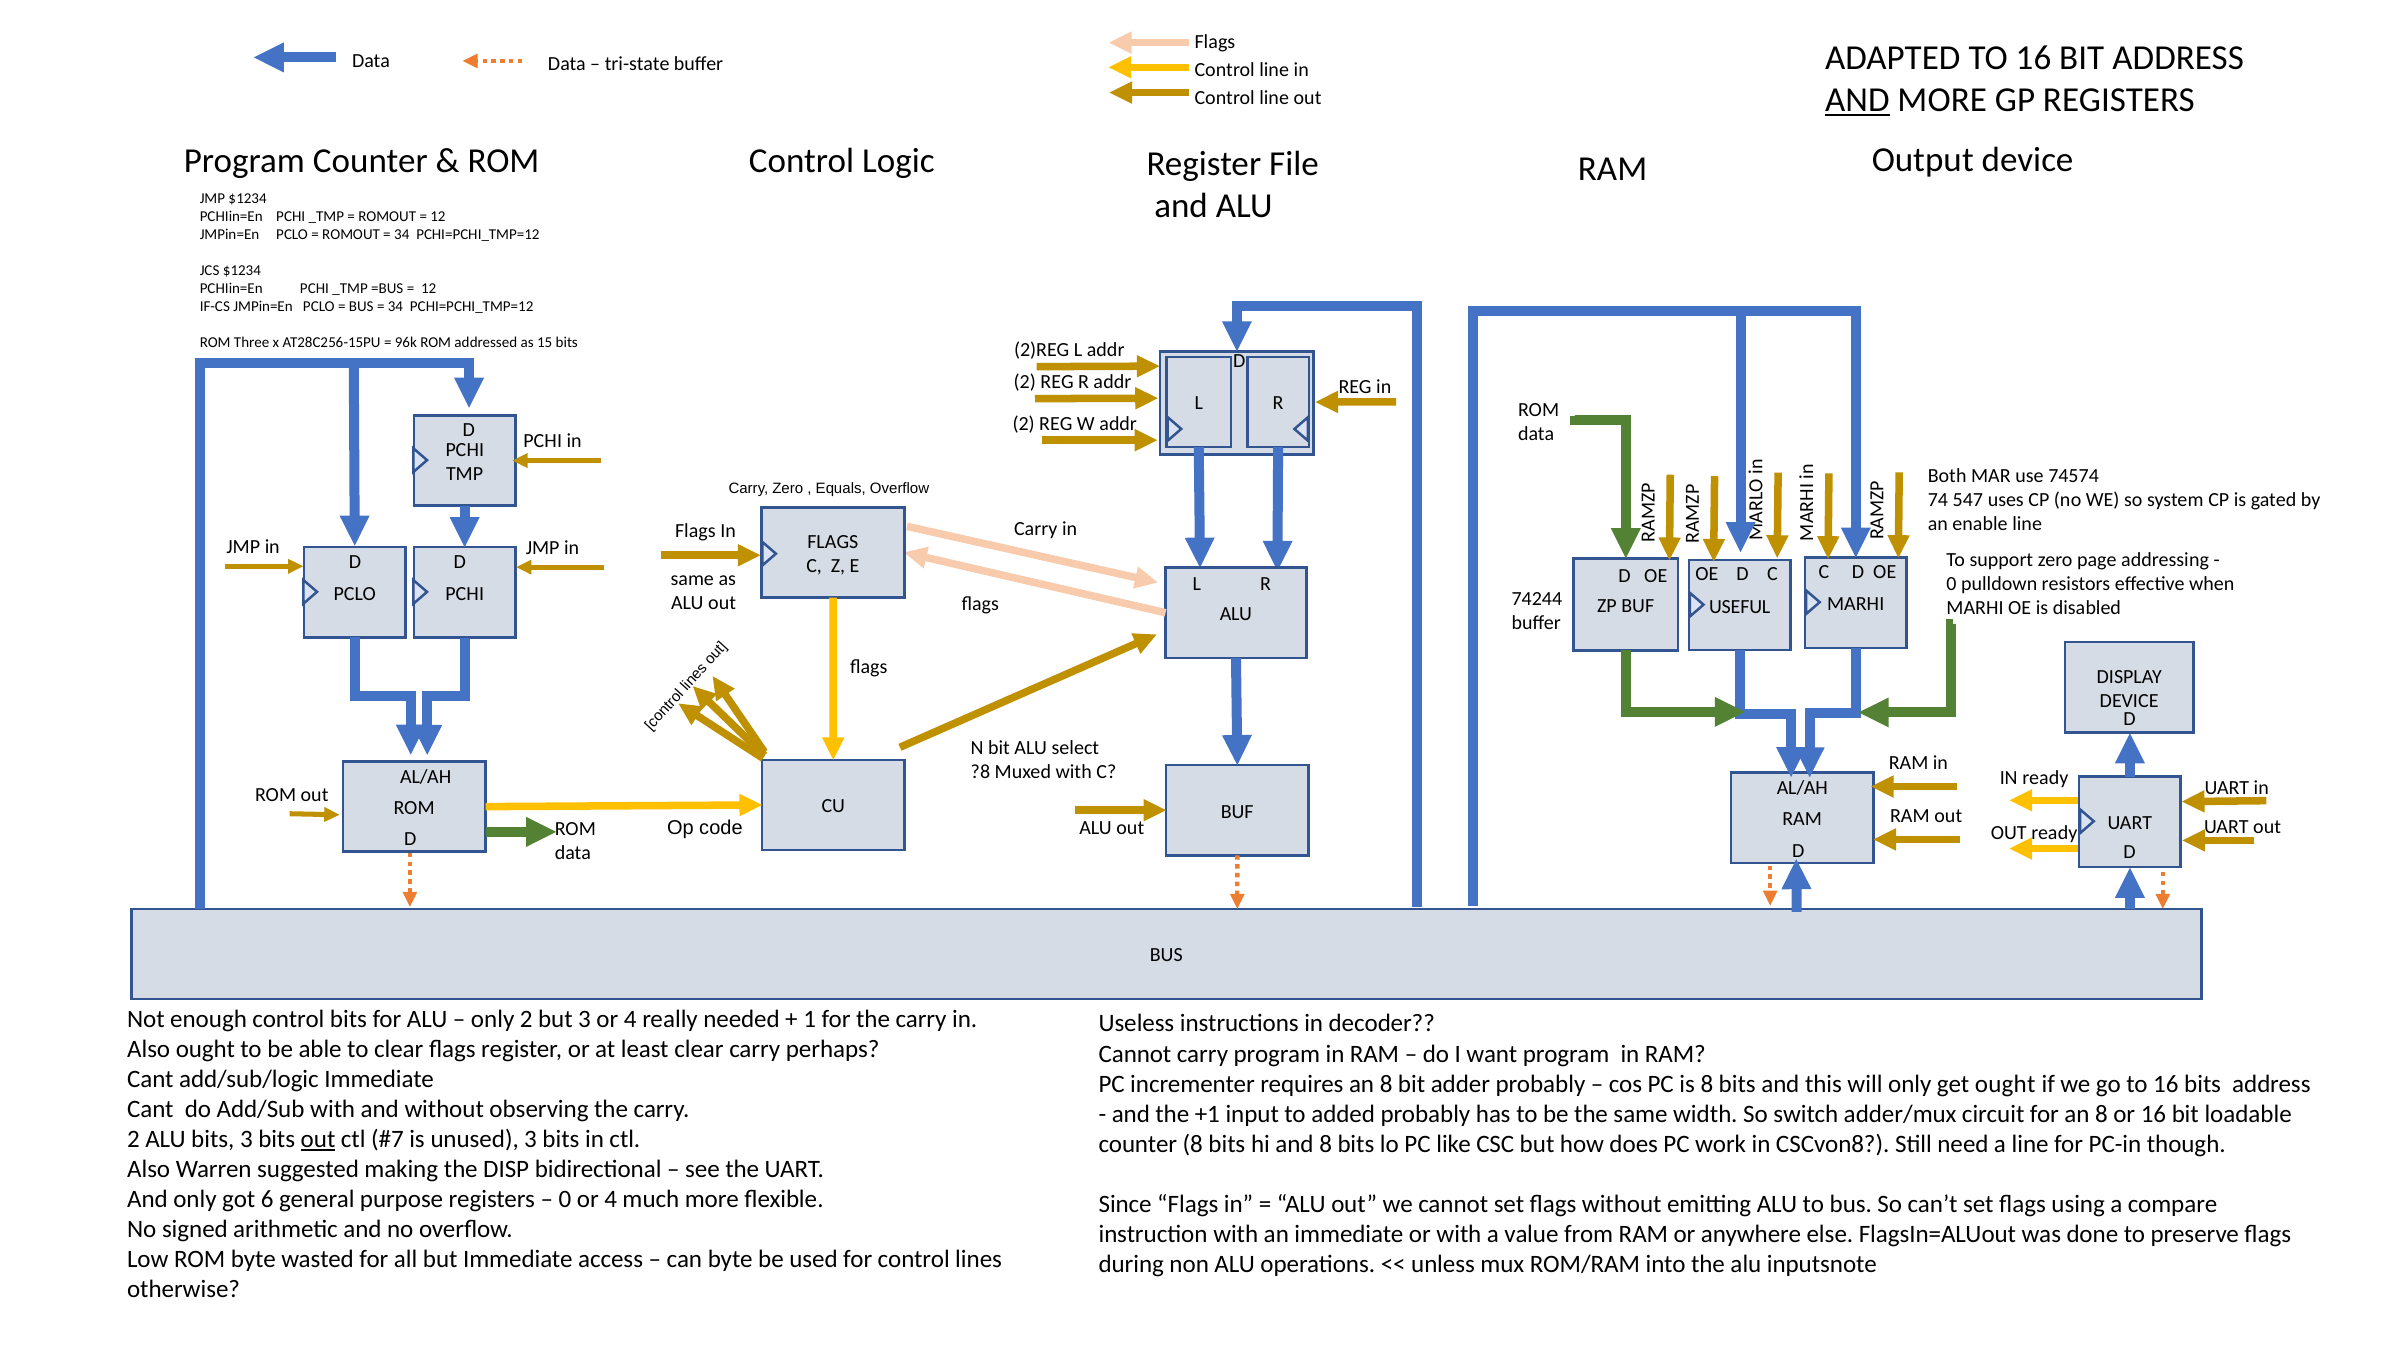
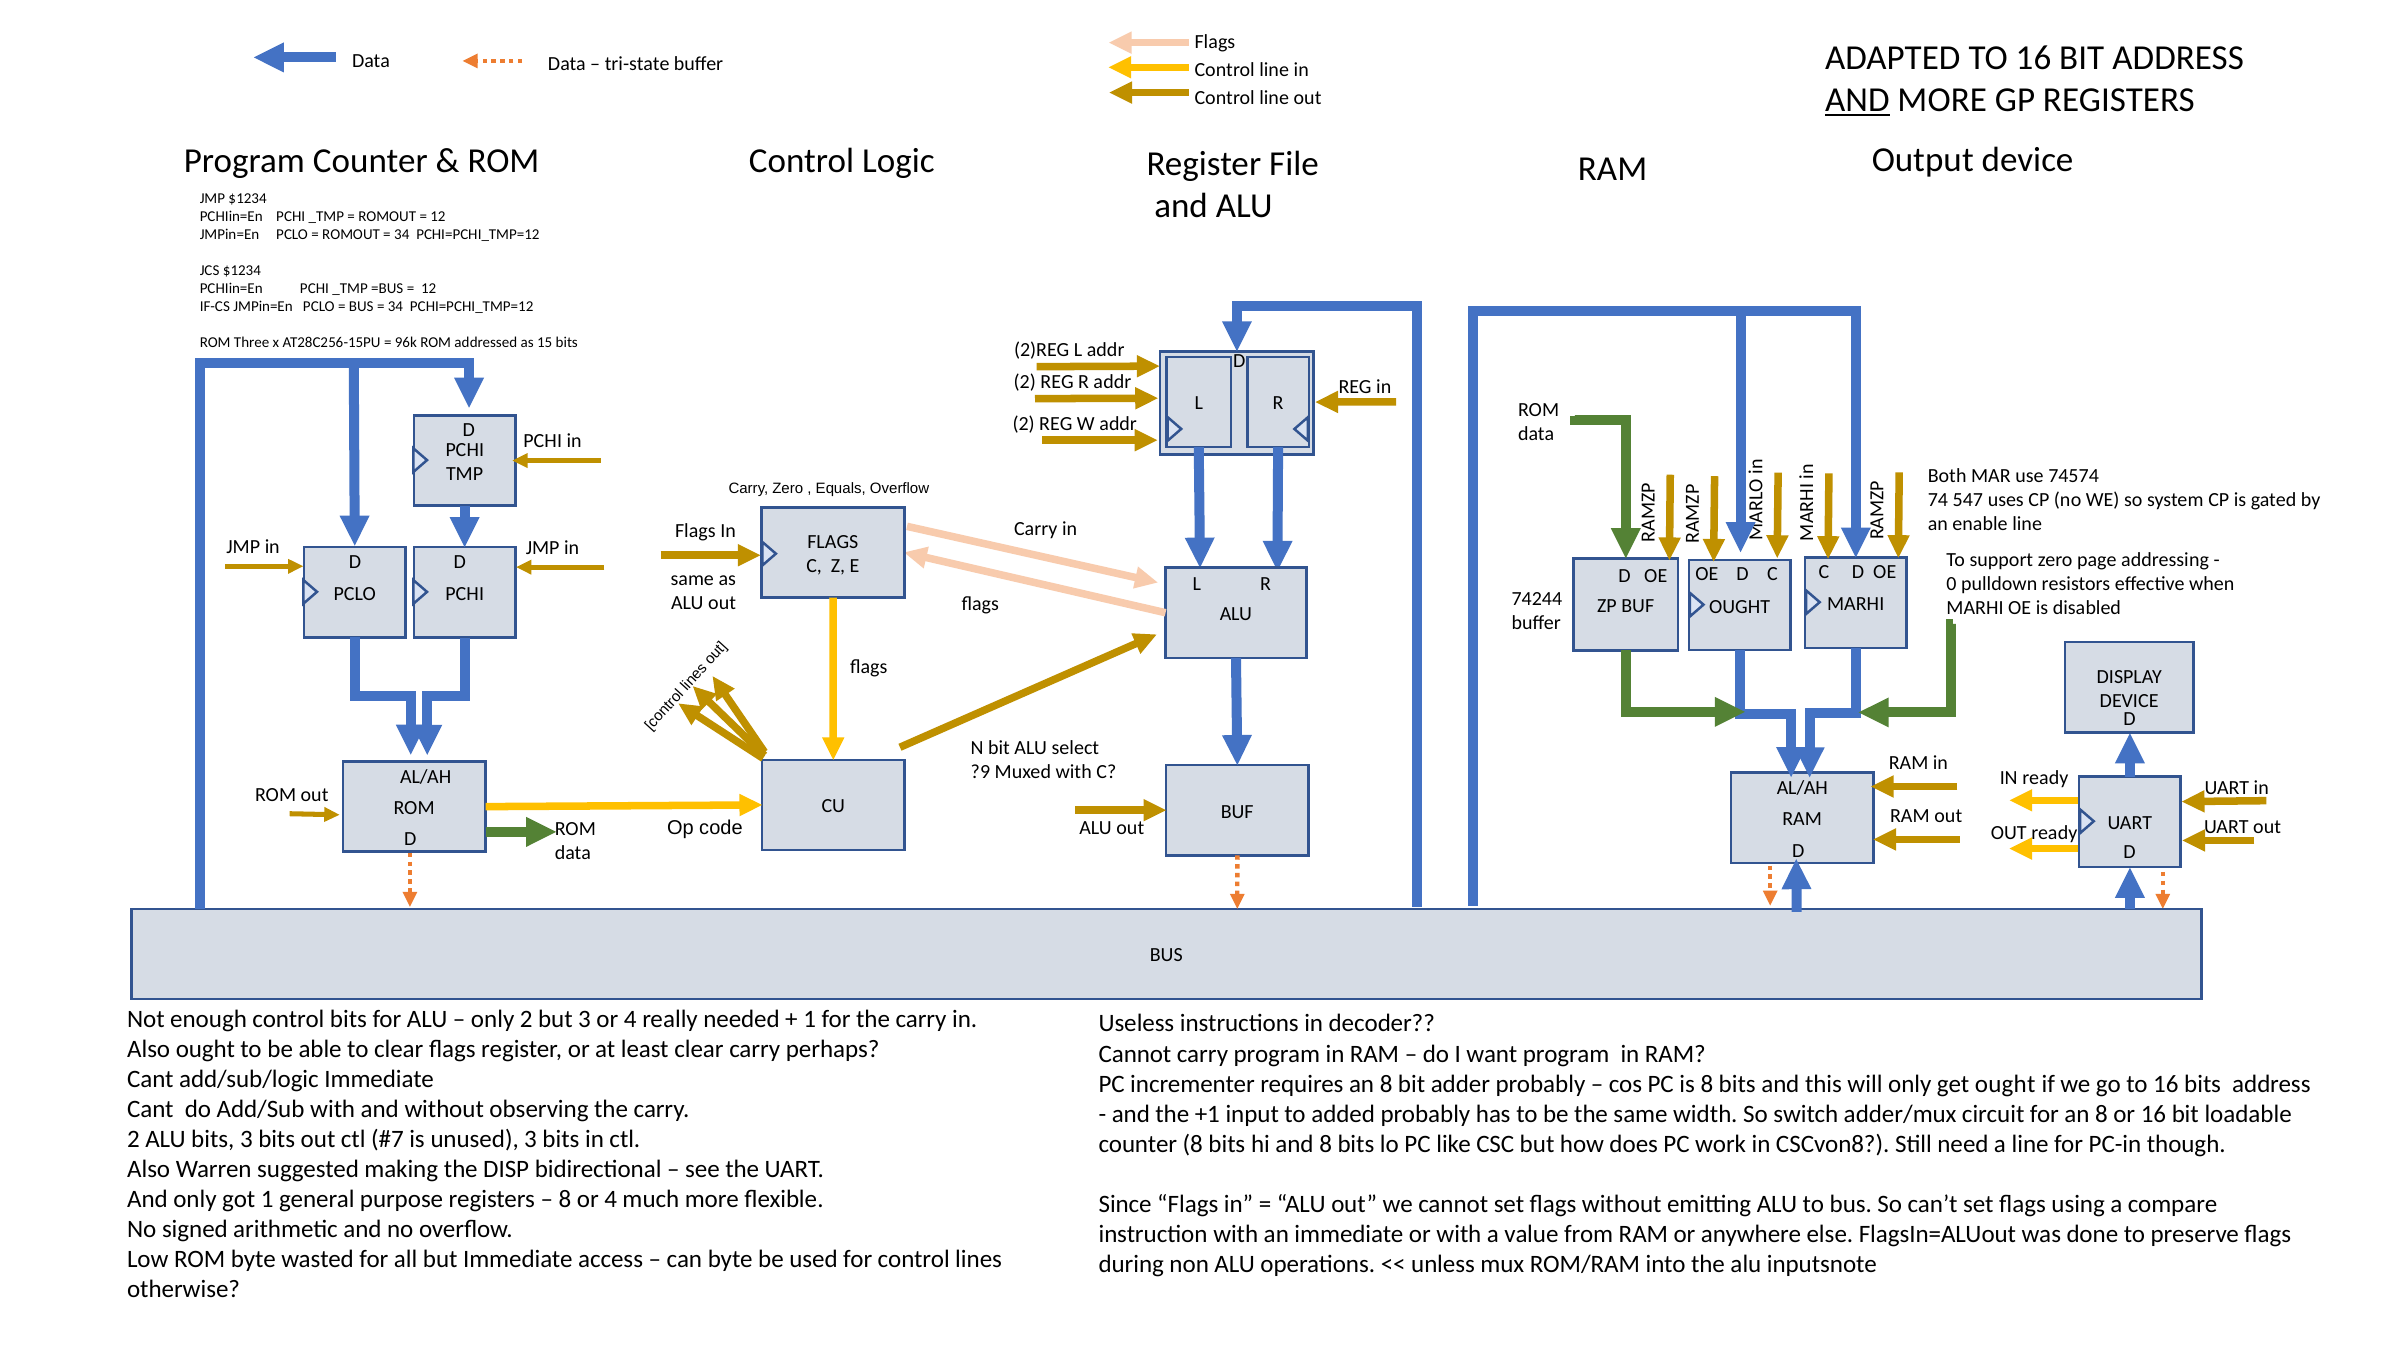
USEFUL at (1740, 607): USEFUL -> OUGHT
?8: ?8 -> ?9
out at (318, 1139) underline: present -> none
got 6: 6 -> 1
0 at (565, 1200): 0 -> 8
